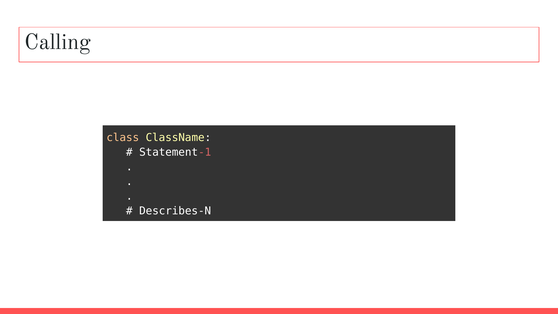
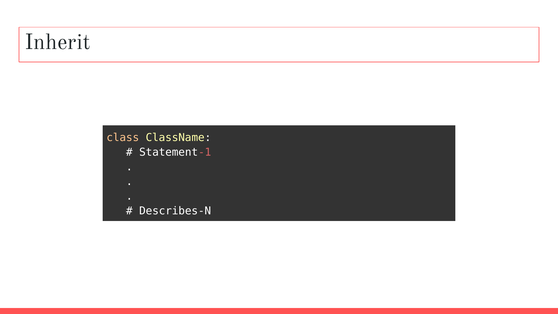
Calling: Calling -> Inherit
